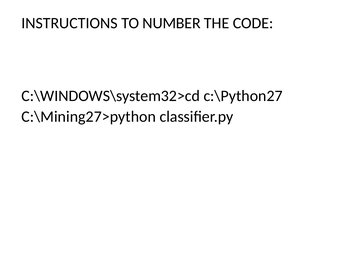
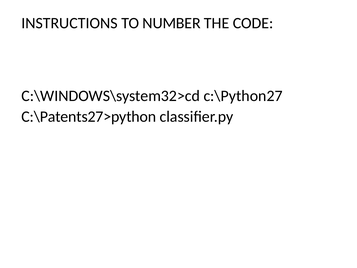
C:\Mining27>python: C:\Mining27>python -> C:\Patents27>python
